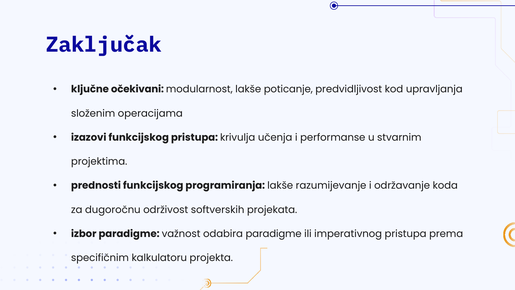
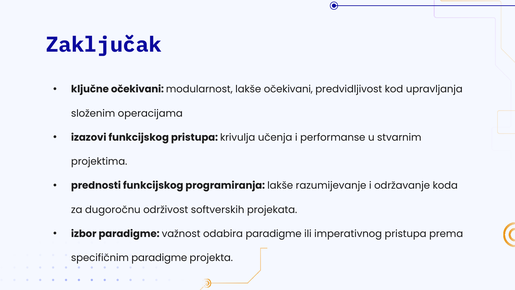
lakše poticanje: poticanje -> očekivani
specifičnim kalkulatoru: kalkulatoru -> paradigme
